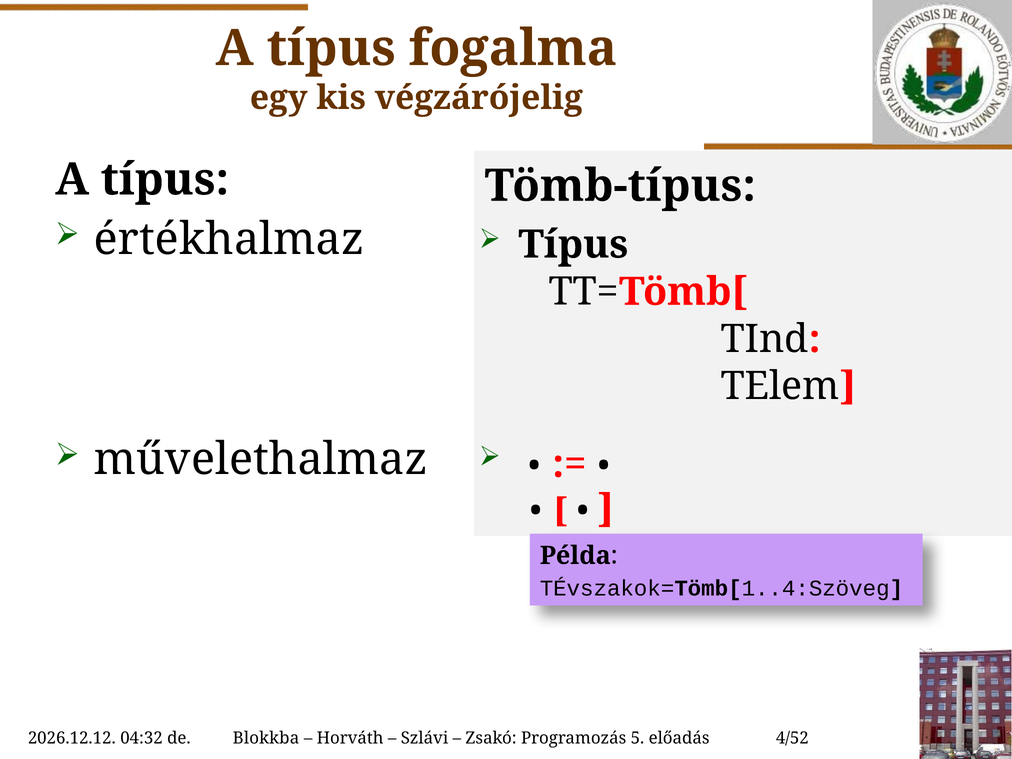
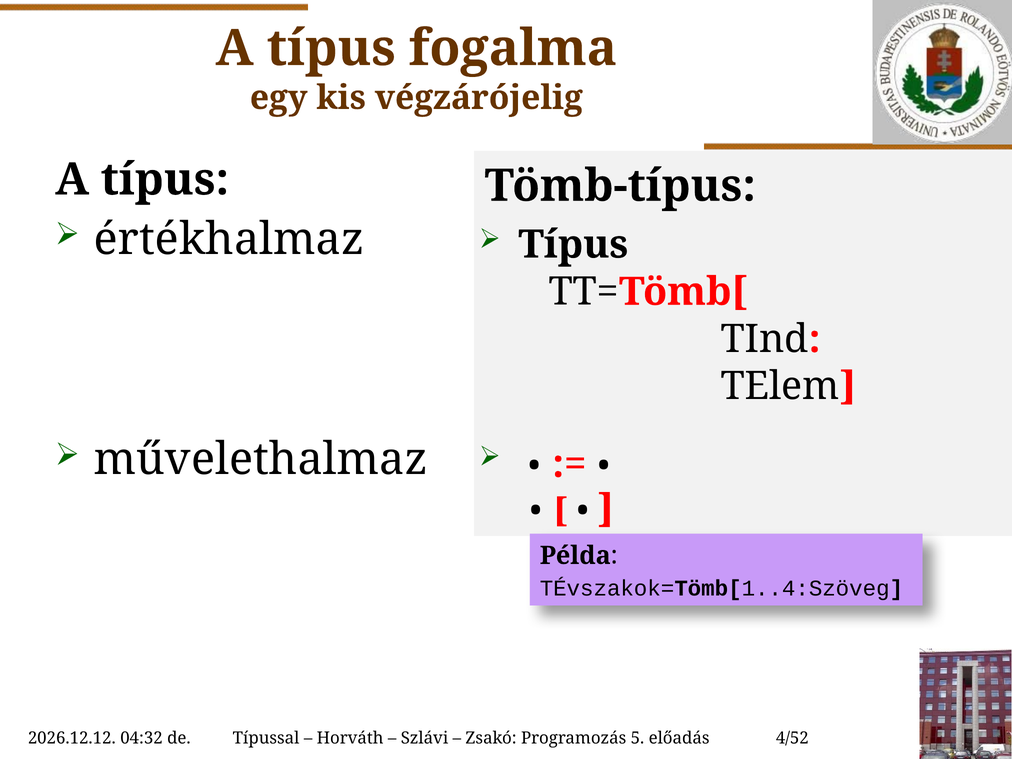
Blokkba: Blokkba -> Típussal
